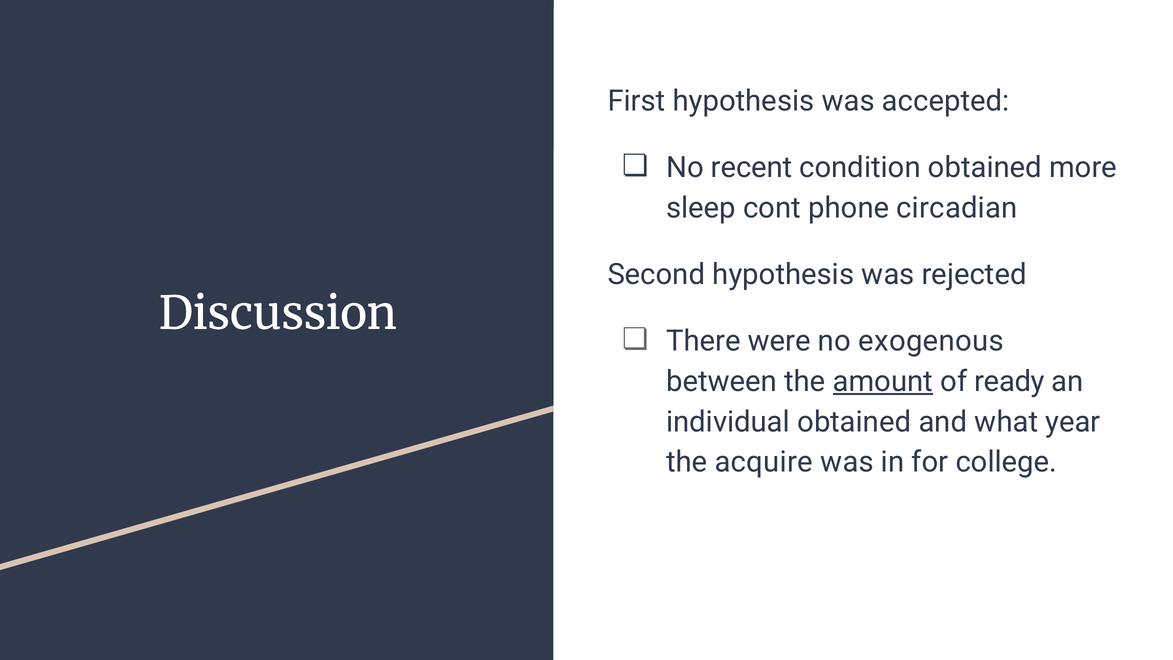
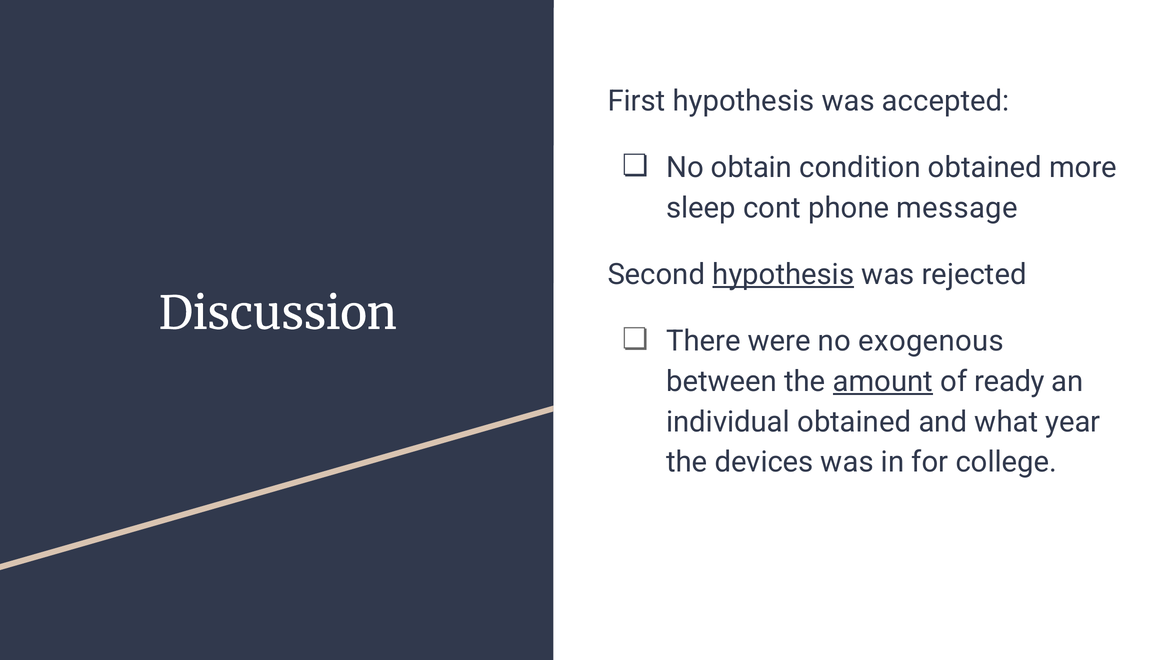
recent: recent -> obtain
circadian: circadian -> message
hypothesis at (783, 274) underline: none -> present
acquire: acquire -> devices
